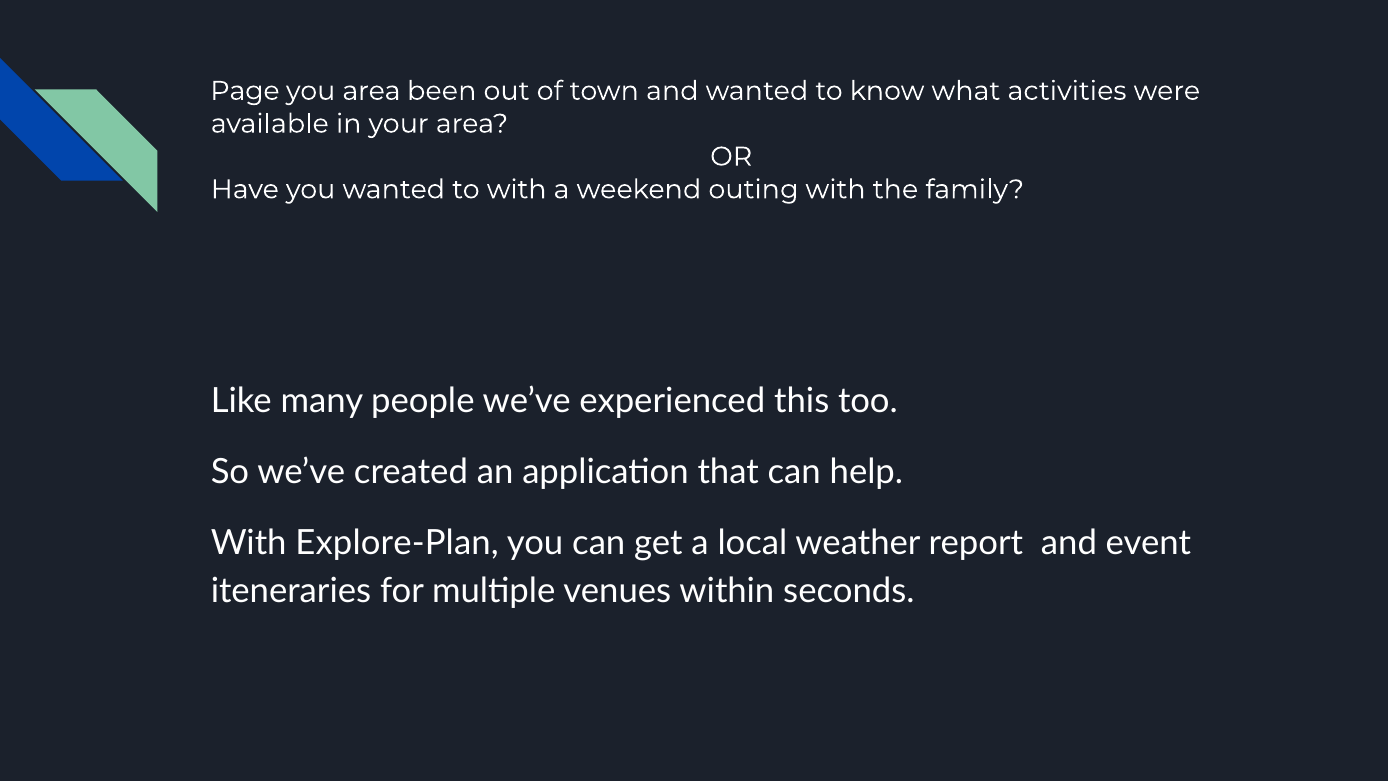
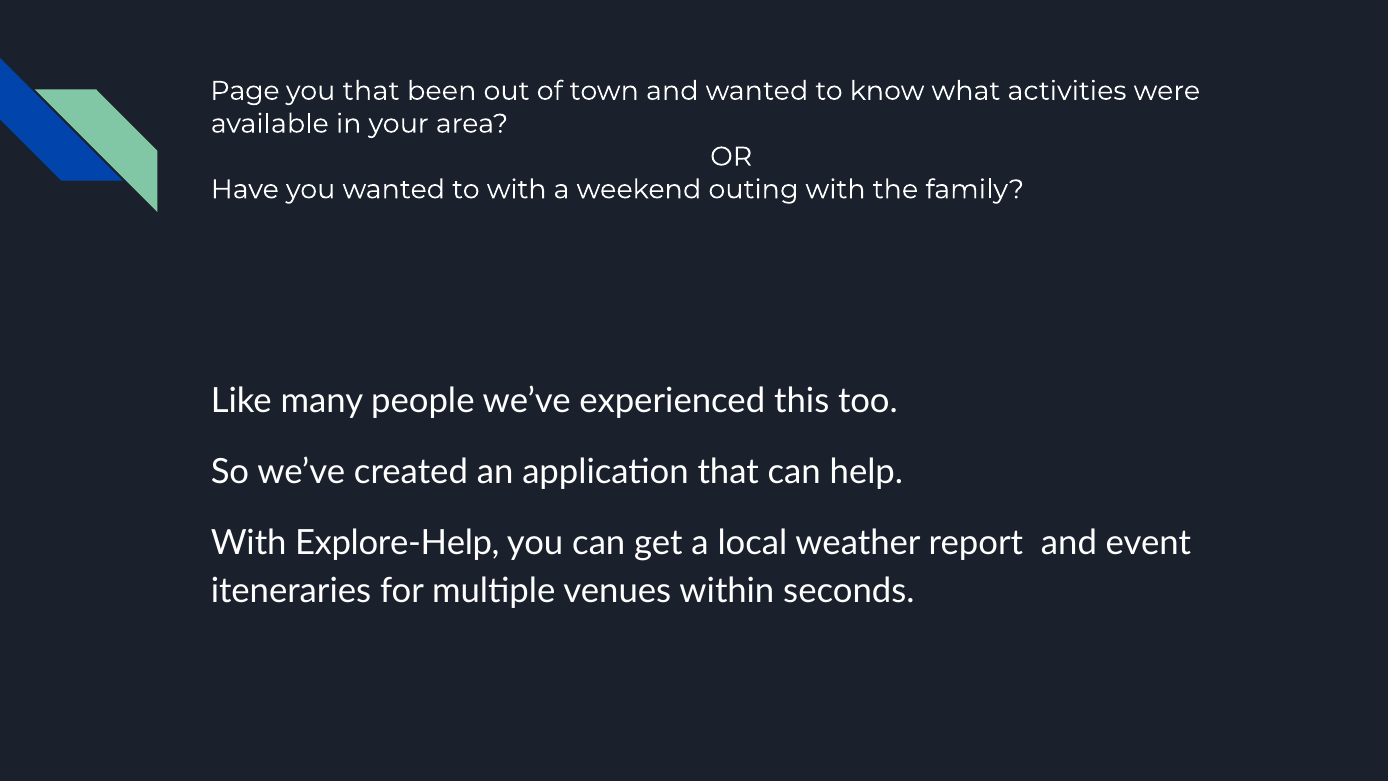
you area: area -> that
Explore-Plan: Explore-Plan -> Explore-Help
